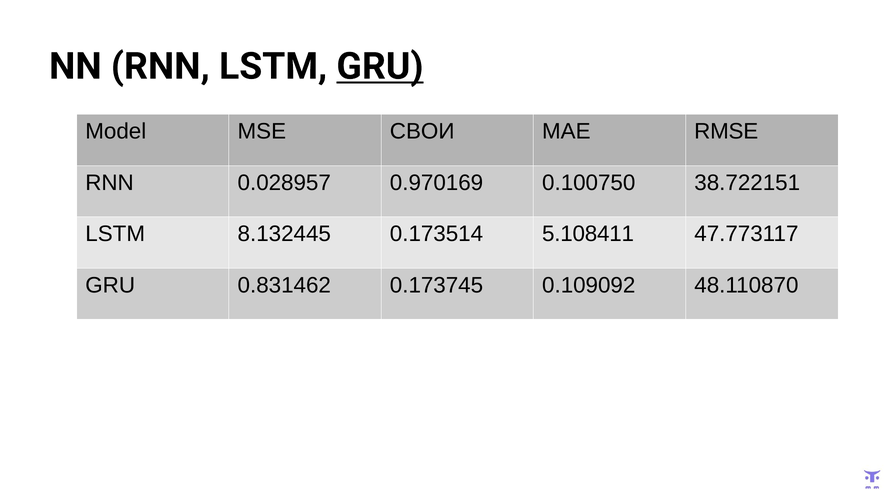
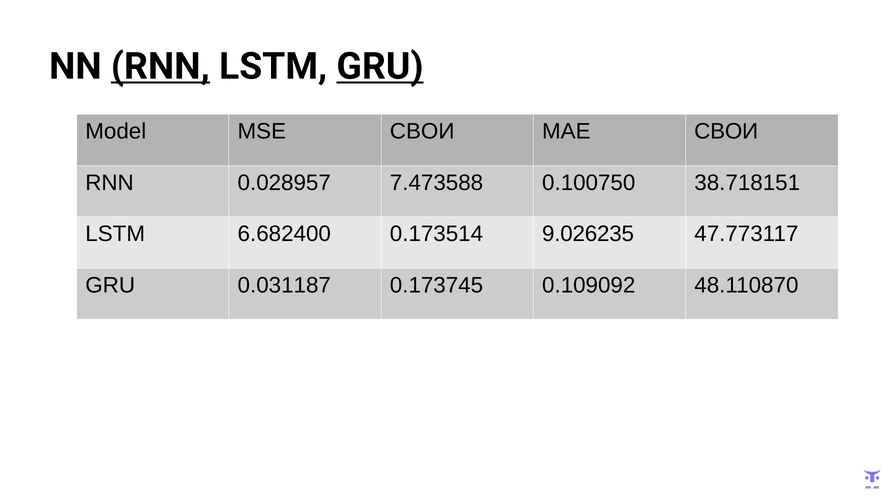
RNN at (160, 66) underline: none -> present
MAE RMSE: RMSE -> СВОИ
0.970169: 0.970169 -> 7.473588
38.722151: 38.722151 -> 38.718151
8.132445: 8.132445 -> 6.682400
5.108411: 5.108411 -> 9.026235
0.831462: 0.831462 -> 0.031187
